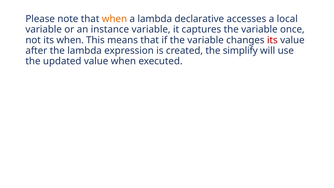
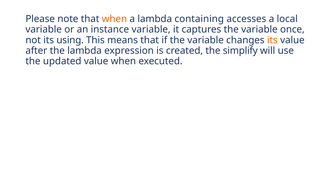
declarative: declarative -> containing
its when: when -> using
its at (272, 40) colour: red -> orange
